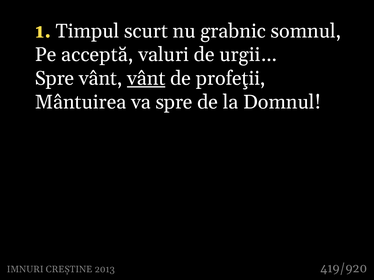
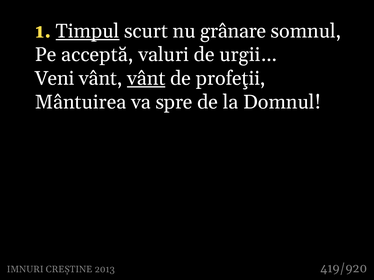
Timpul underline: none -> present
grabnic: grabnic -> grânare
Spre at (55, 79): Spre -> Veni
